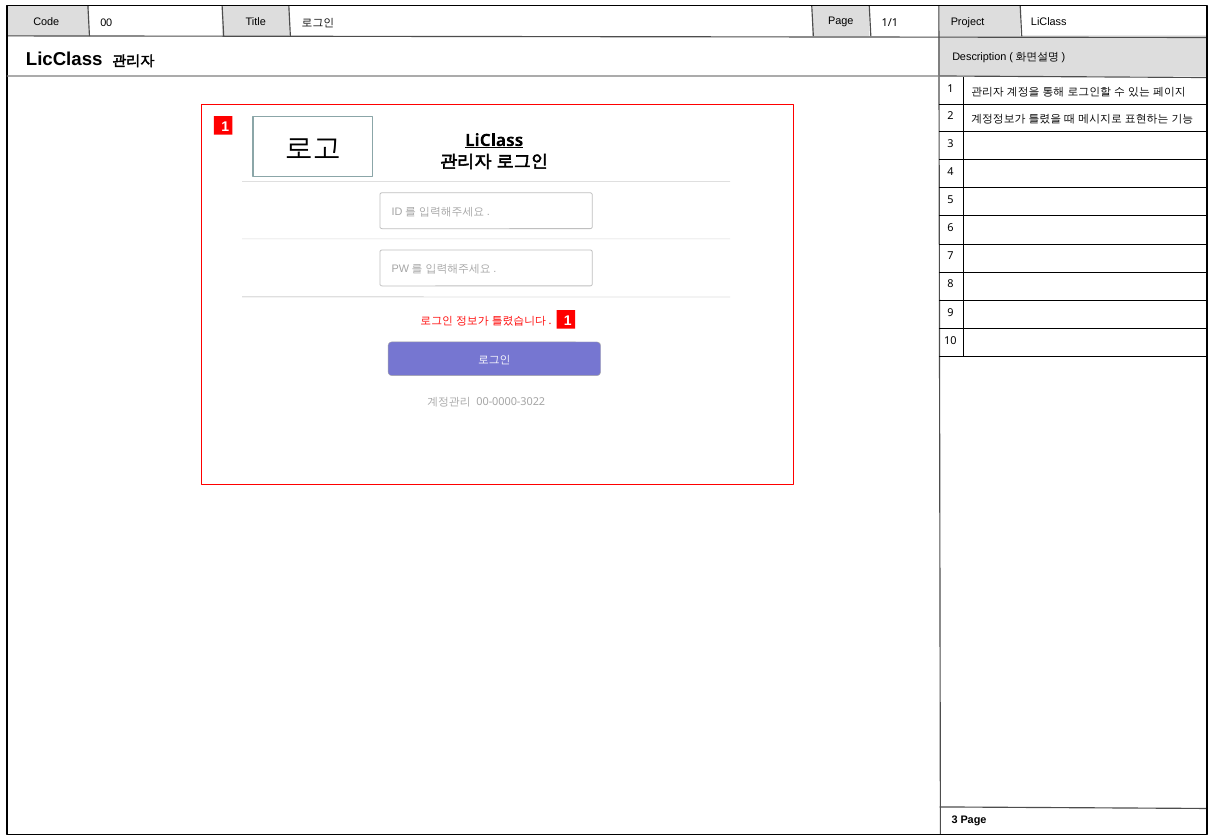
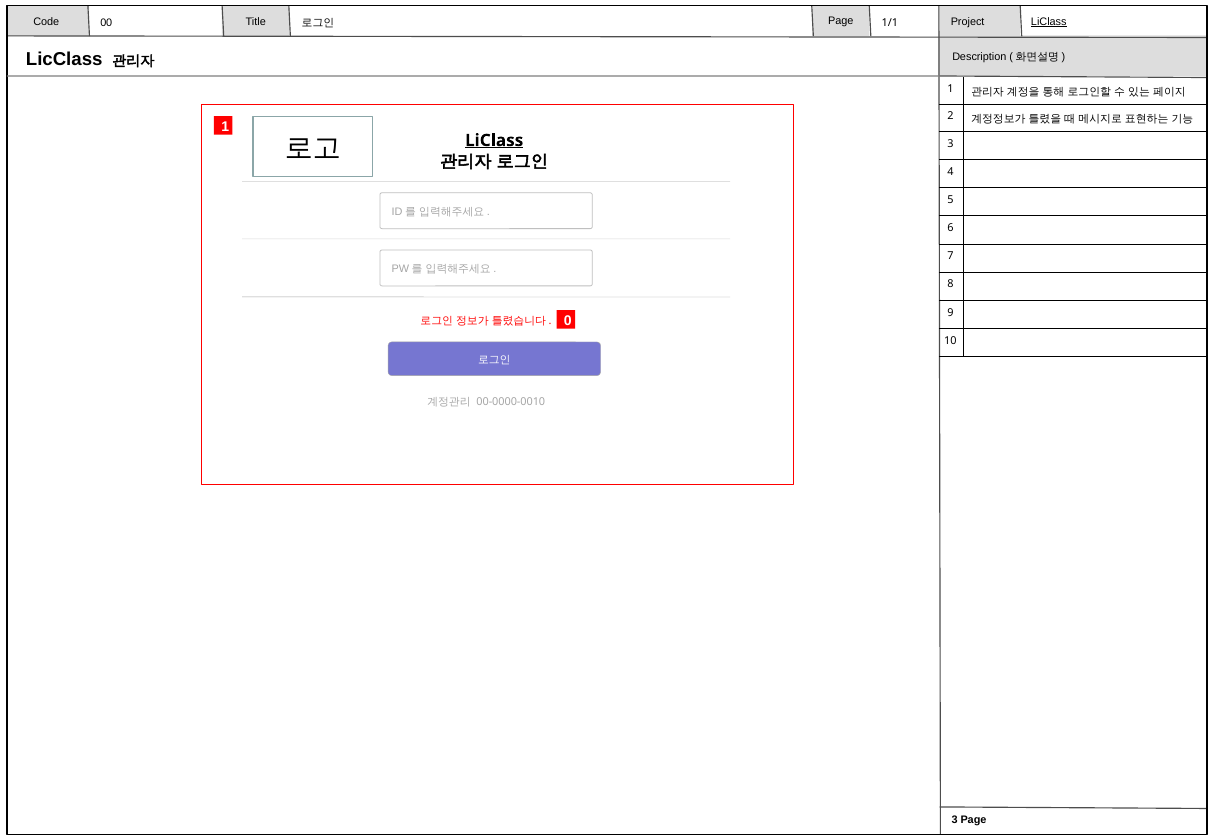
LiClass at (1049, 22) underline: none -> present
1 at (568, 321): 1 -> 0
00-0000-3022: 00-0000-3022 -> 00-0000-0010
